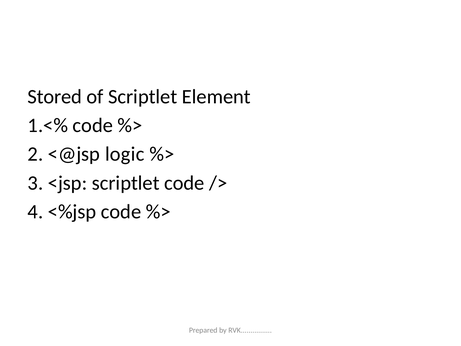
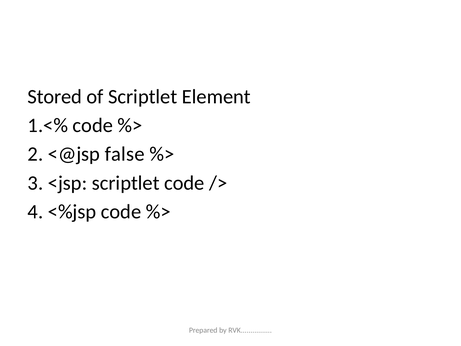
logic: logic -> false
